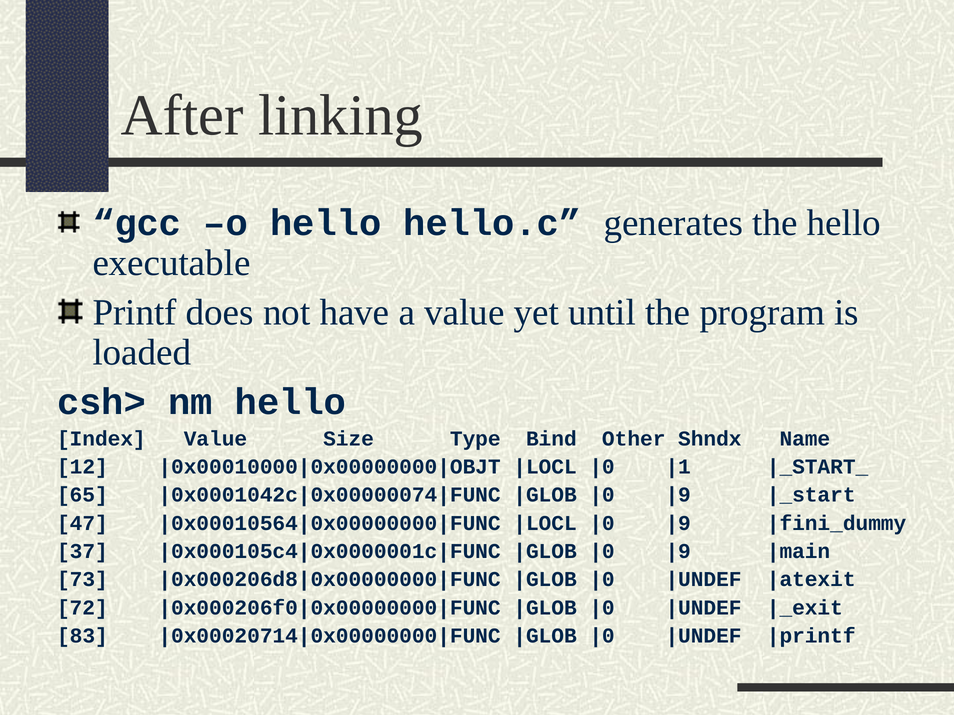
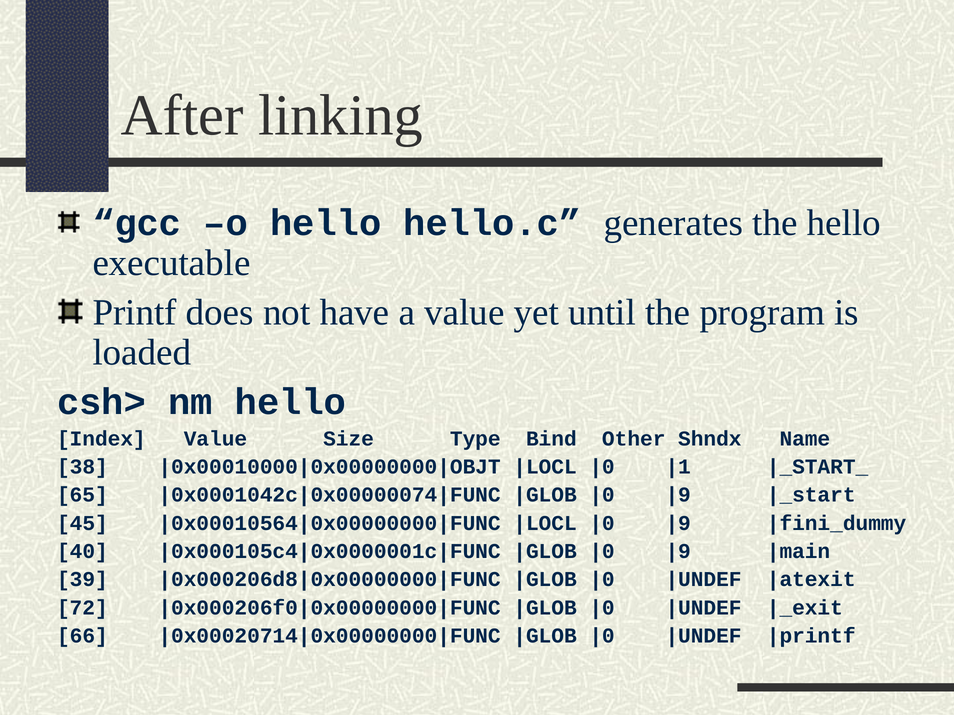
12: 12 -> 38
47: 47 -> 45
37: 37 -> 40
73: 73 -> 39
83: 83 -> 66
